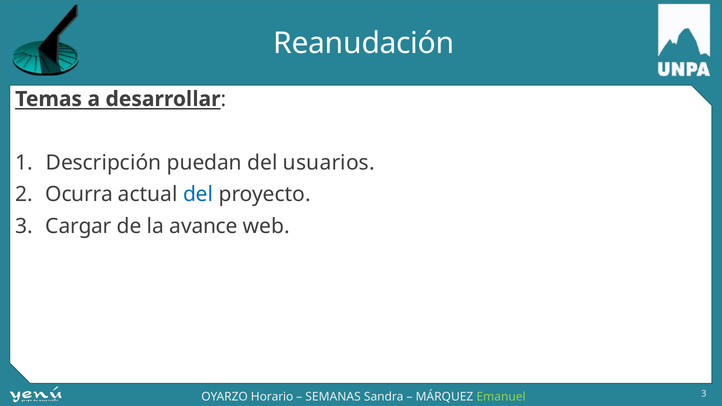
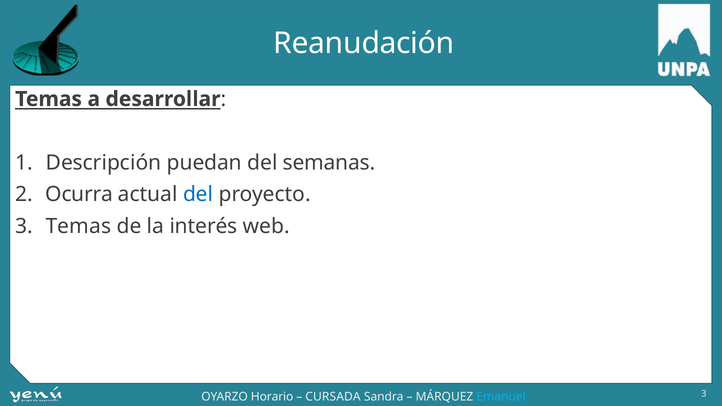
usuarios: usuarios -> semanas
Cargar at (79, 226): Cargar -> Temas
avance: avance -> interés
SEMANAS: SEMANAS -> CURSADA
Emanuel colour: light green -> light blue
